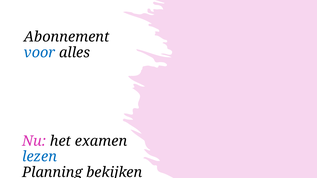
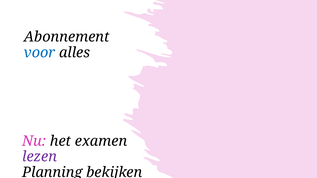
lezen colour: blue -> purple
